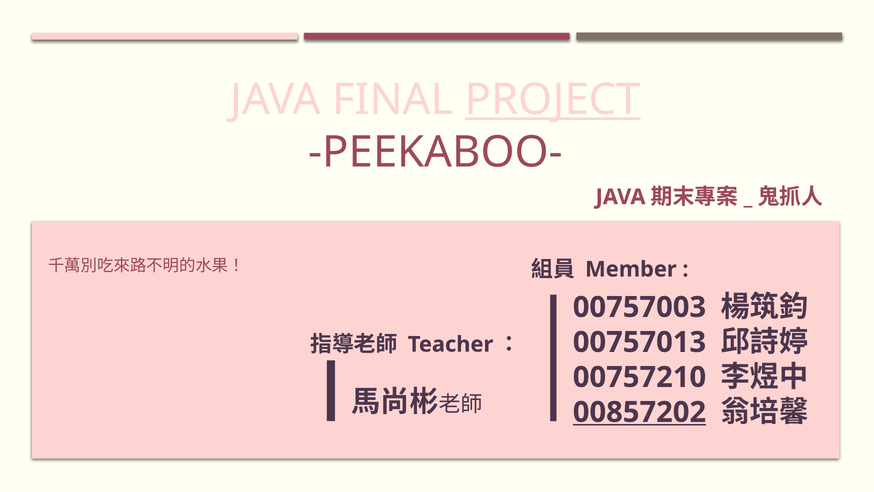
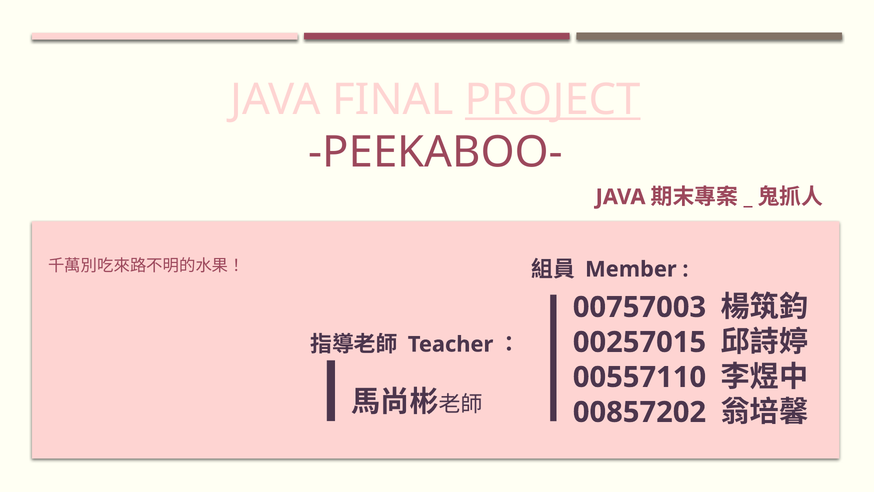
00757013: 00757013 -> 00257015
00757210: 00757210 -> 00557110
00857202 underline: present -> none
